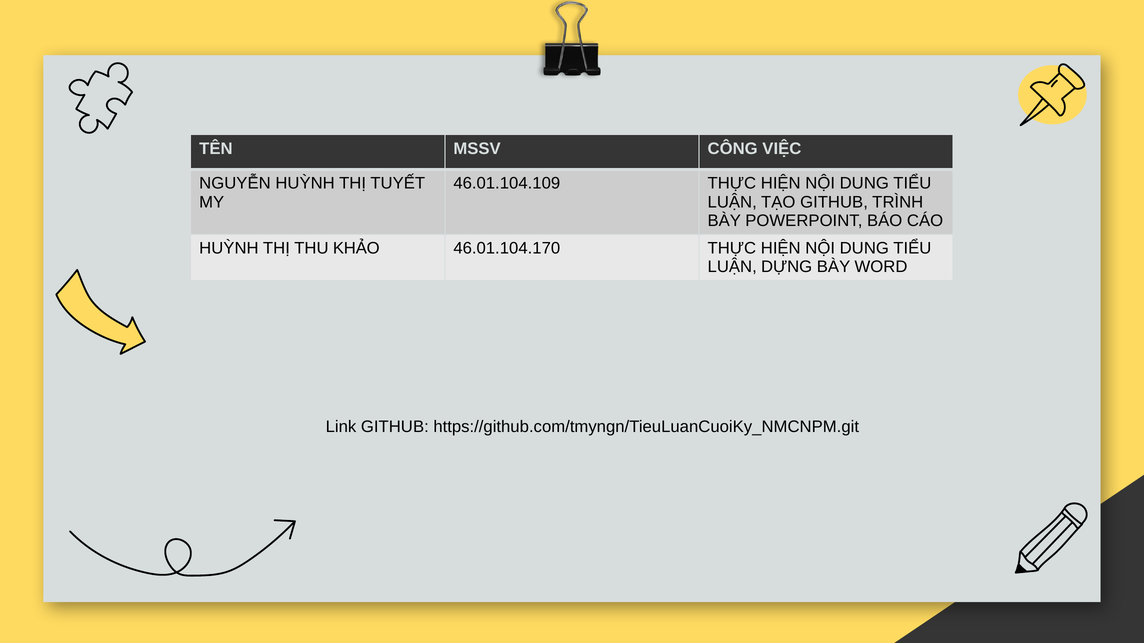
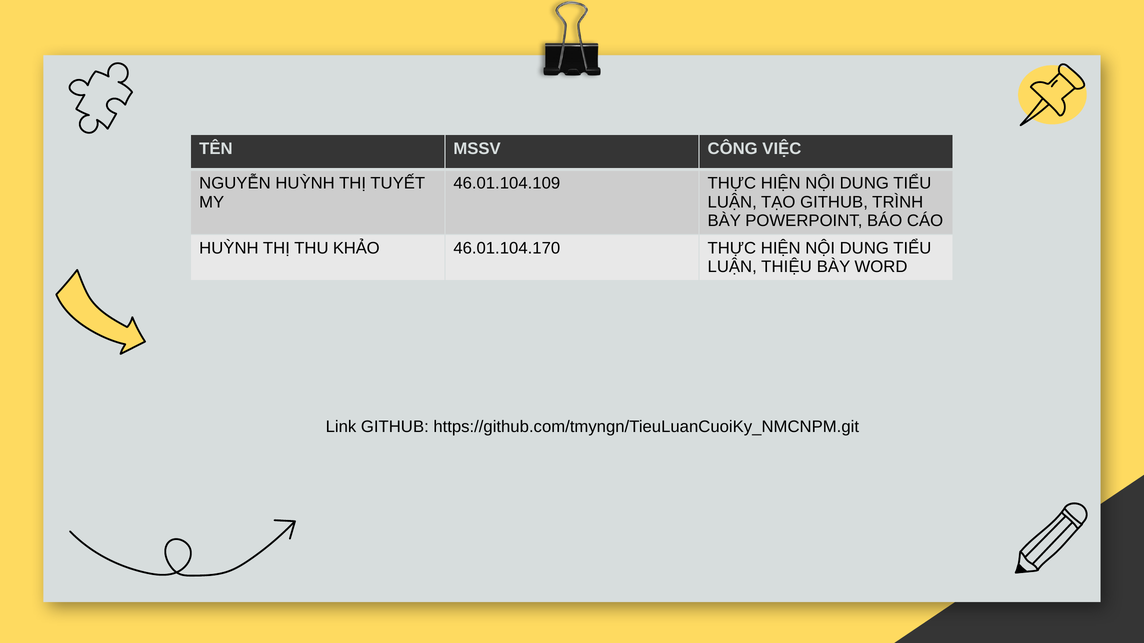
DỰNG: DỰNG -> THIỆU
